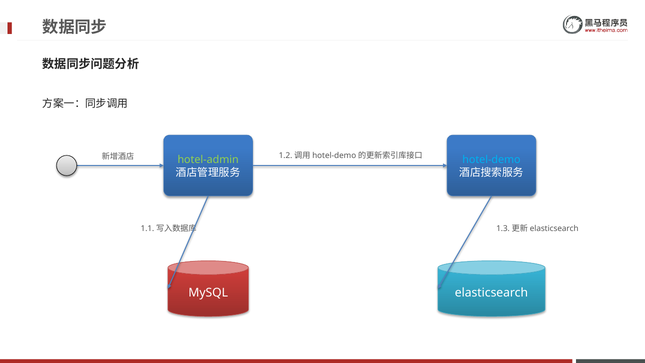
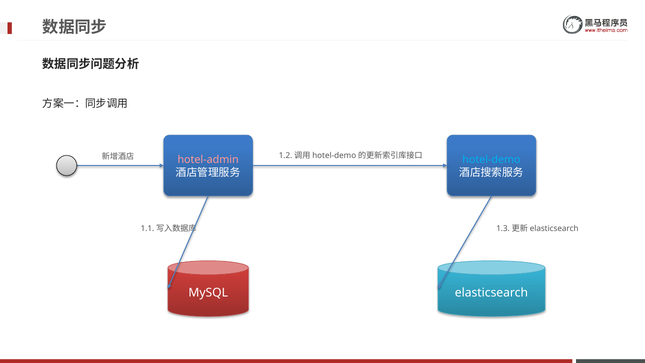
hotel-admin colour: light green -> pink
